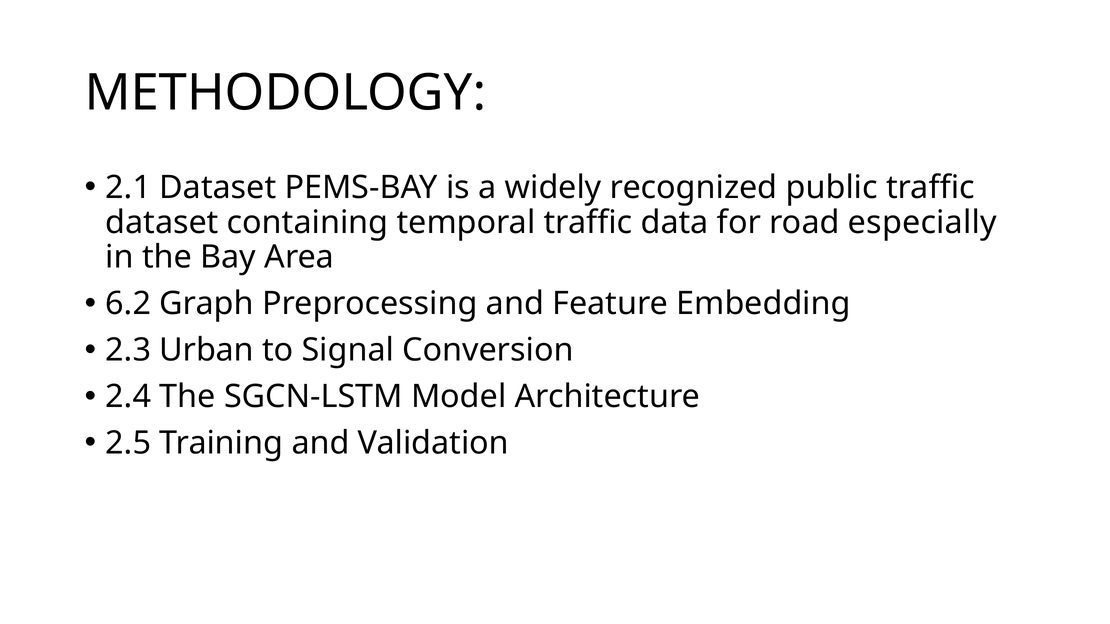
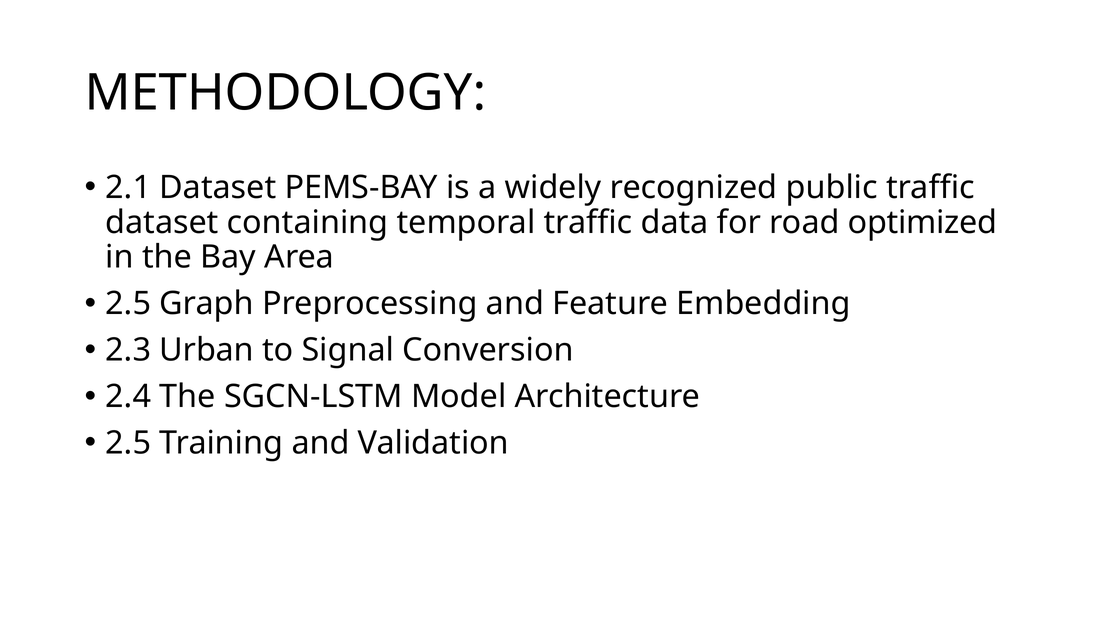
especially: especially -> optimized
6.2 at (128, 304): 6.2 -> 2.5
